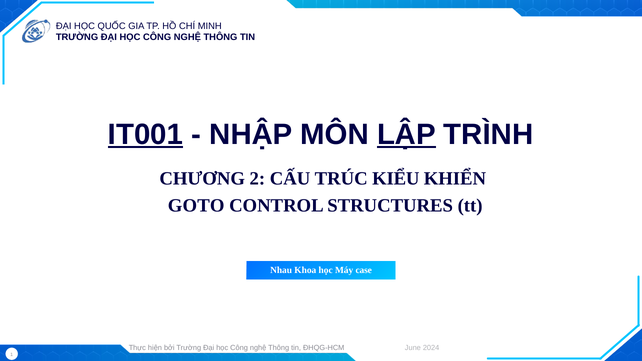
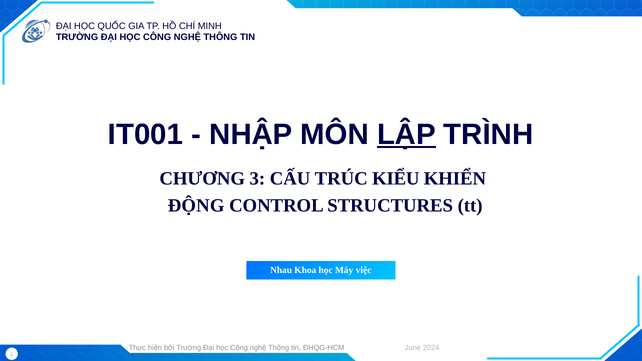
IT001 underline: present -> none
2: 2 -> 3
GOTO: GOTO -> ĐỘNG
case: case -> việc
